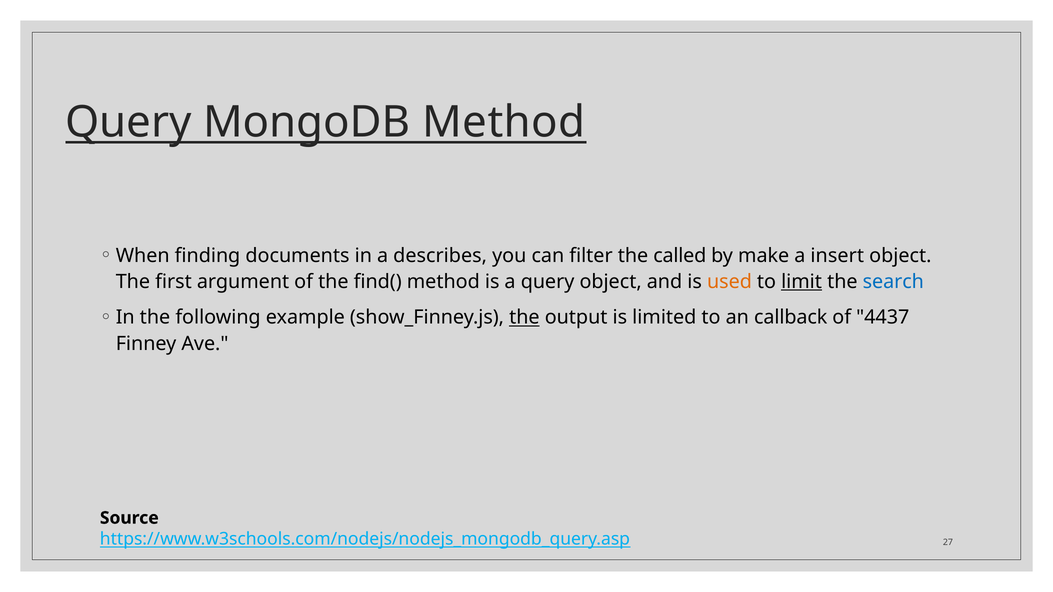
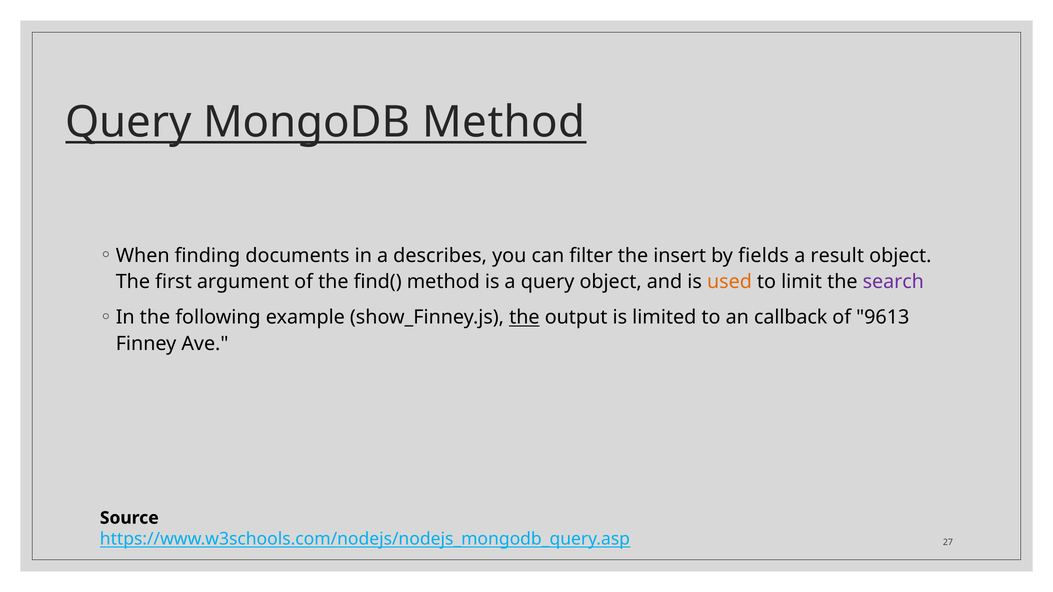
called: called -> insert
make: make -> fields
insert: insert -> result
limit underline: present -> none
search colour: blue -> purple
4437: 4437 -> 9613
